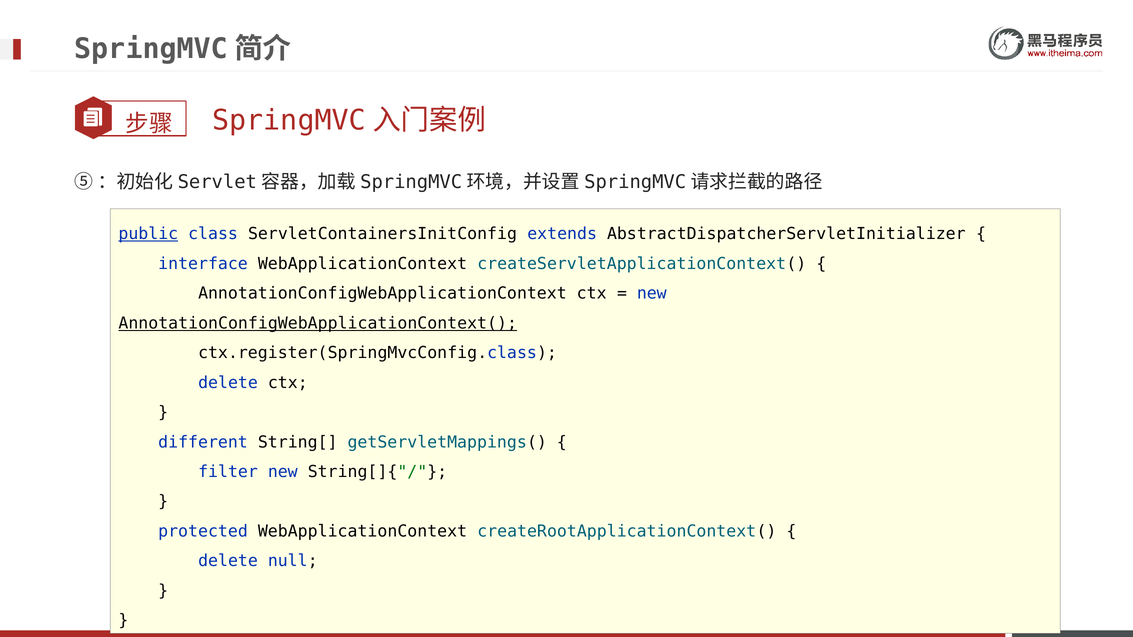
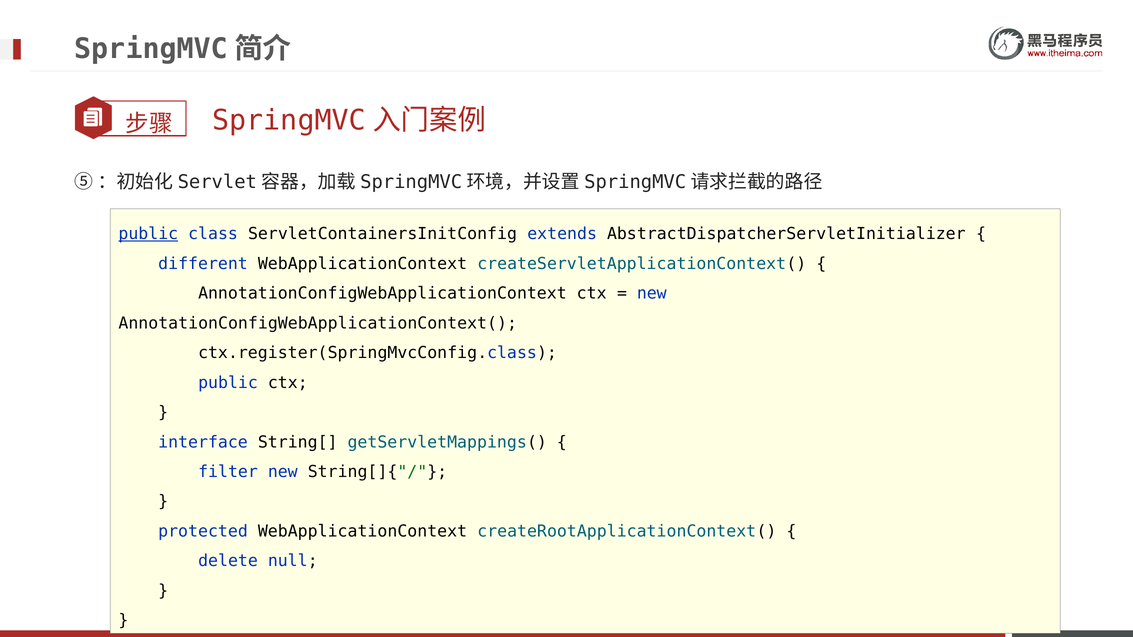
interface: interface -> different
AnnotationConfigWebApplicationContext( underline: present -> none
delete at (228, 383): delete -> public
different: different -> interface
